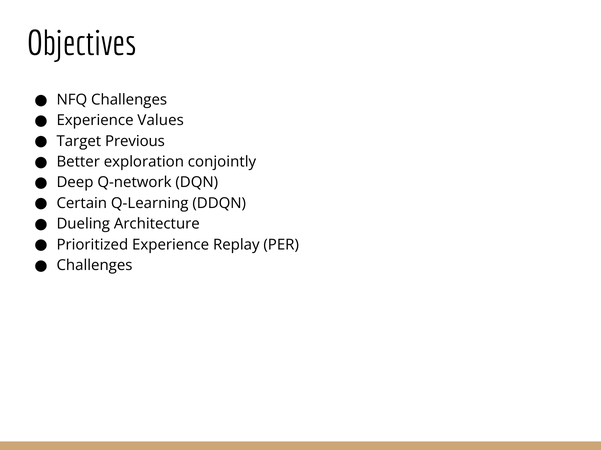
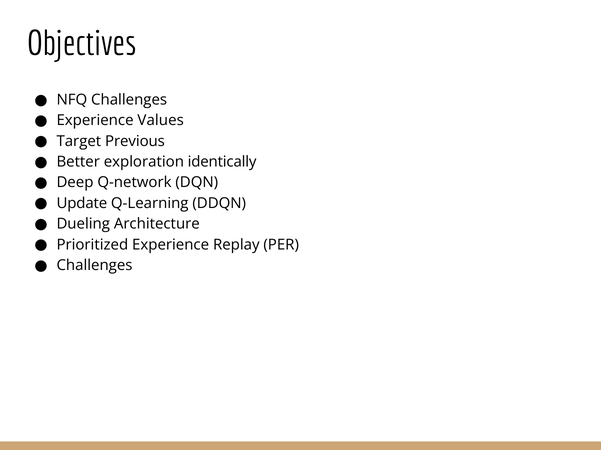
conjointly: conjointly -> identically
Certain: Certain -> Update
